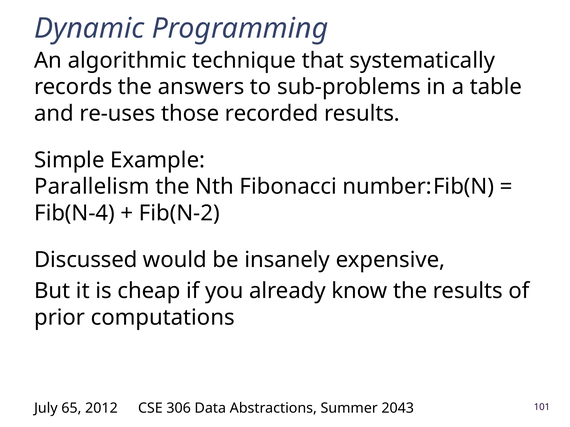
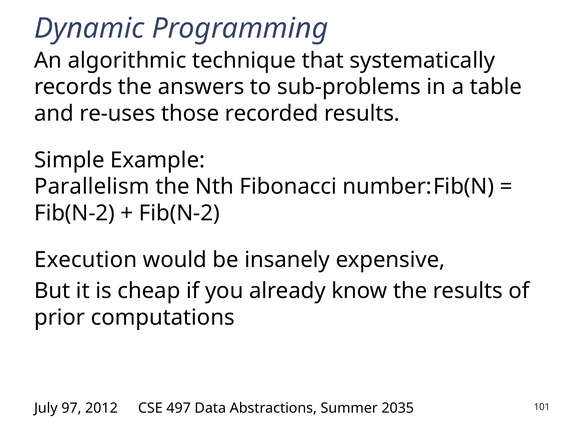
Fib(N-4 at (75, 214): Fib(N-4 -> Fib(N-2
Discussed: Discussed -> Execution
65: 65 -> 97
306: 306 -> 497
2043: 2043 -> 2035
